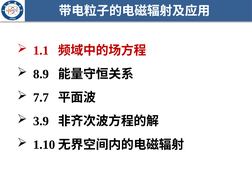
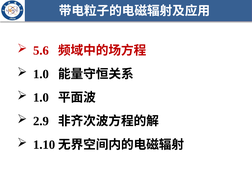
1.1: 1.1 -> 5.6
8.9 at (41, 74): 8.9 -> 1.0
7.7 at (41, 98): 7.7 -> 1.0
3.9: 3.9 -> 2.9
